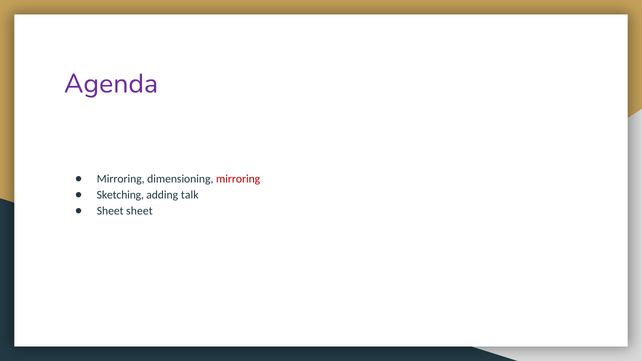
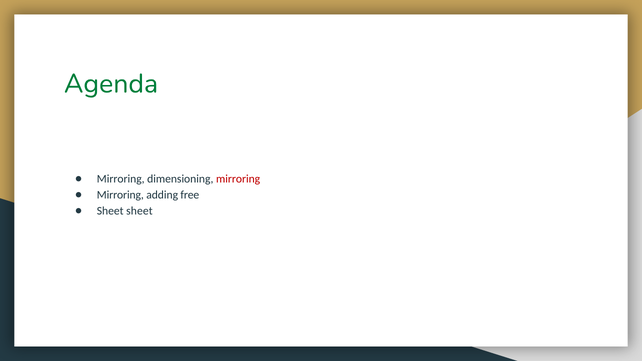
Agenda colour: purple -> green
Sketching at (120, 195): Sketching -> Mirroring
talk: talk -> free
